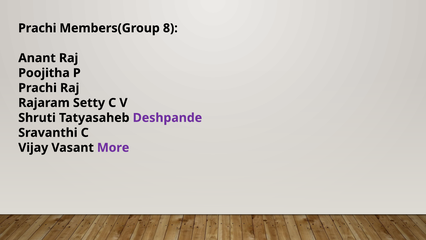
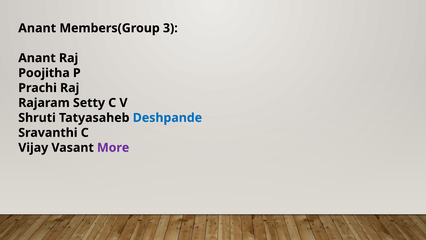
Prachi at (37, 28): Prachi -> Anant
8: 8 -> 3
Deshpande colour: purple -> blue
